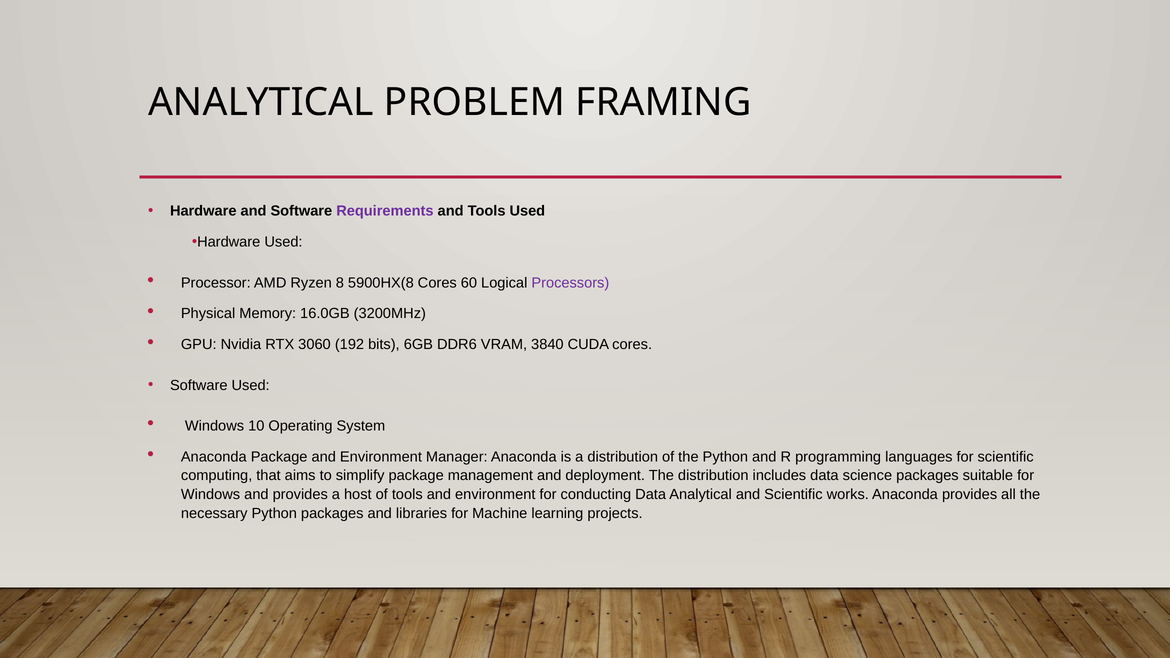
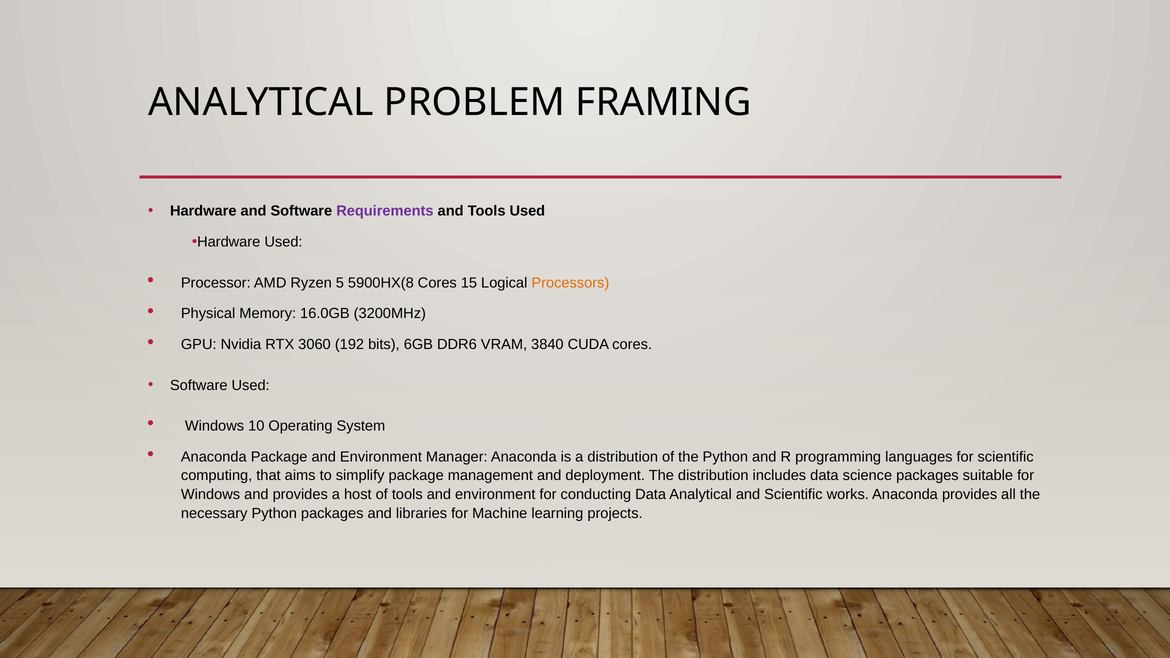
8: 8 -> 5
60: 60 -> 15
Processors colour: purple -> orange
